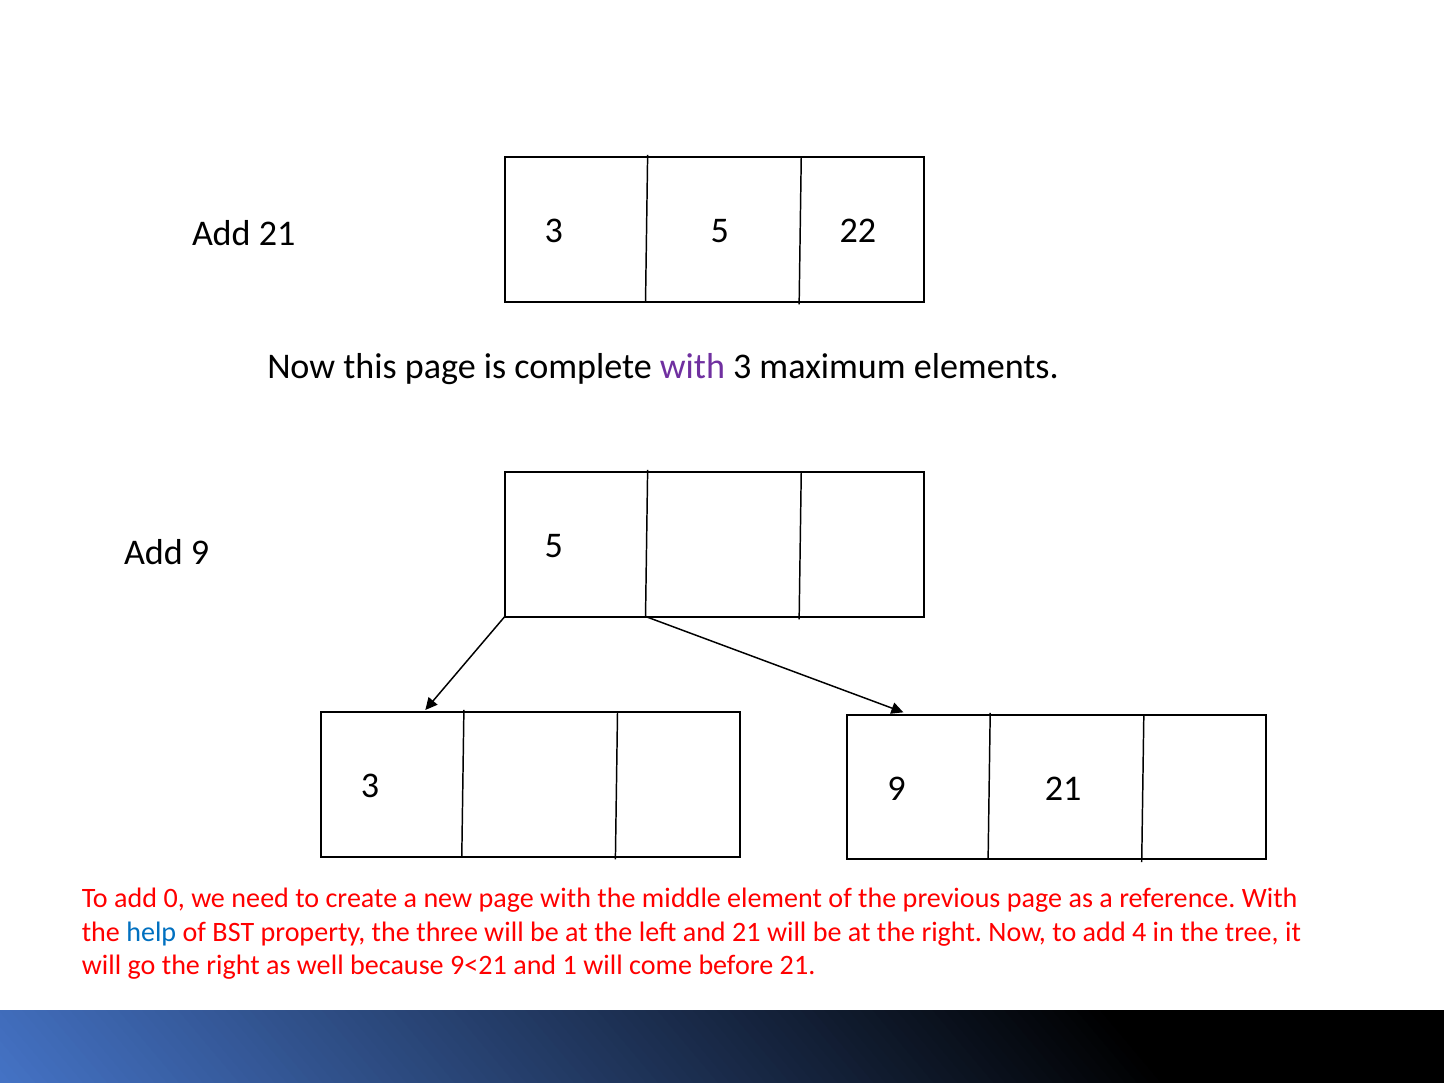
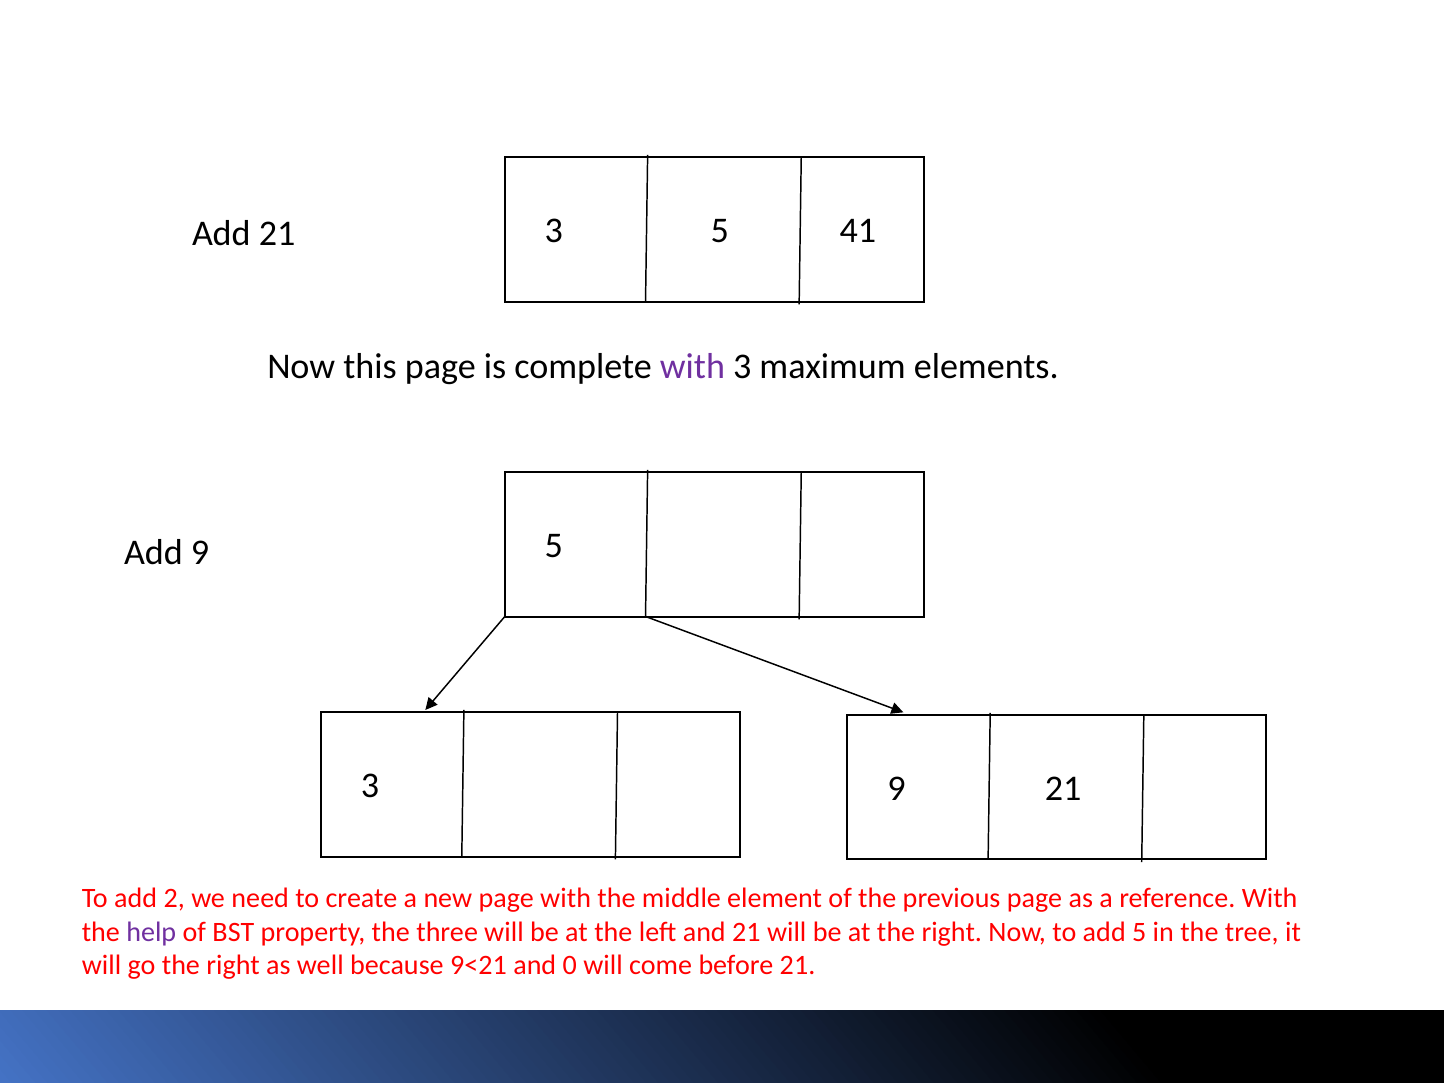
22: 22 -> 41
0: 0 -> 2
help colour: blue -> purple
add 4: 4 -> 5
1: 1 -> 0
